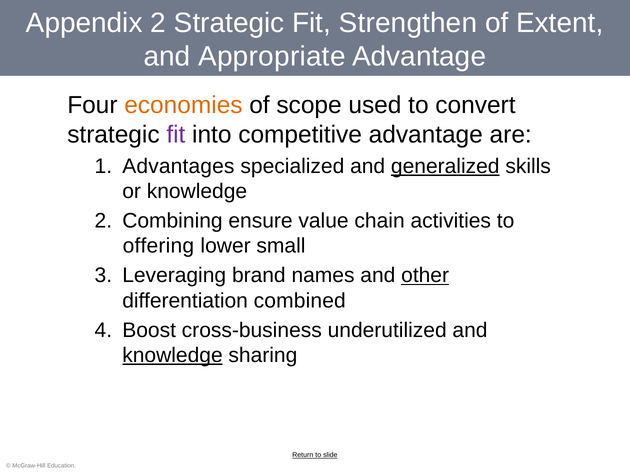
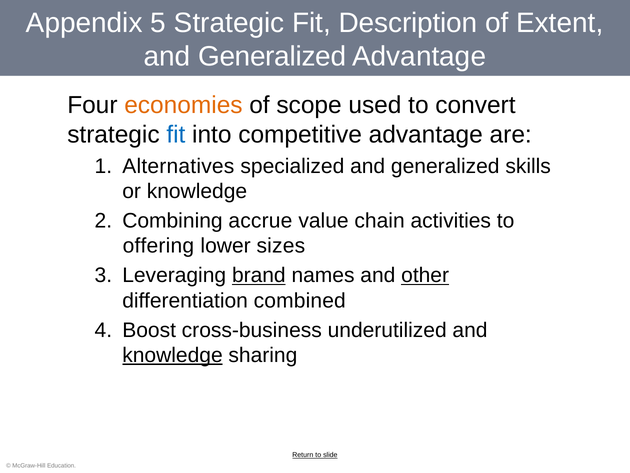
Appendix 2: 2 -> 5
Strengthen: Strengthen -> Description
Appropriate at (272, 57): Appropriate -> Generalized
fit at (176, 135) colour: purple -> blue
Advantages: Advantages -> Alternatives
generalized at (445, 166) underline: present -> none
ensure: ensure -> accrue
small: small -> sizes
brand underline: none -> present
